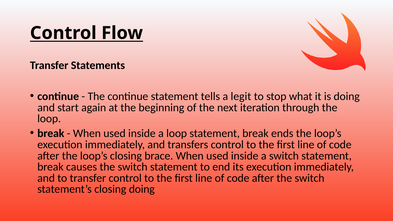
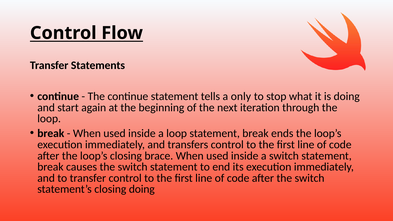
legit: legit -> only
